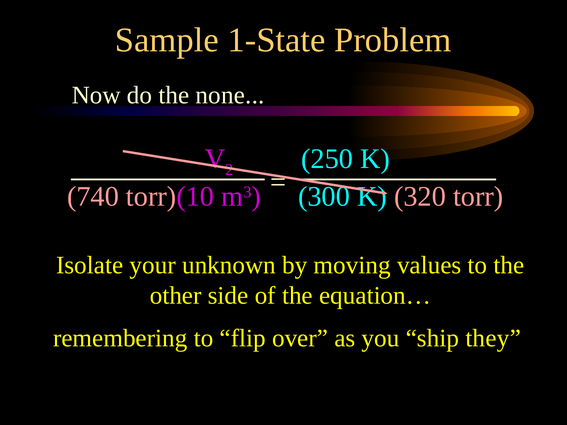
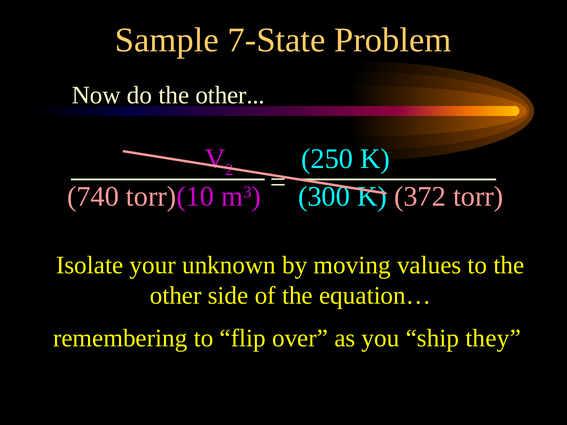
1-State: 1-State -> 7-State
do the none: none -> other
320: 320 -> 372
